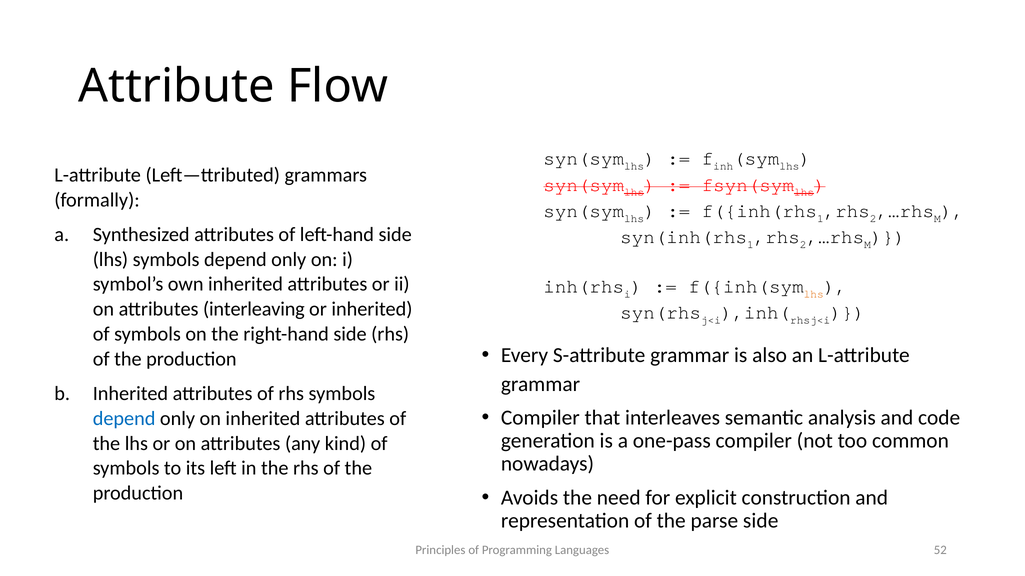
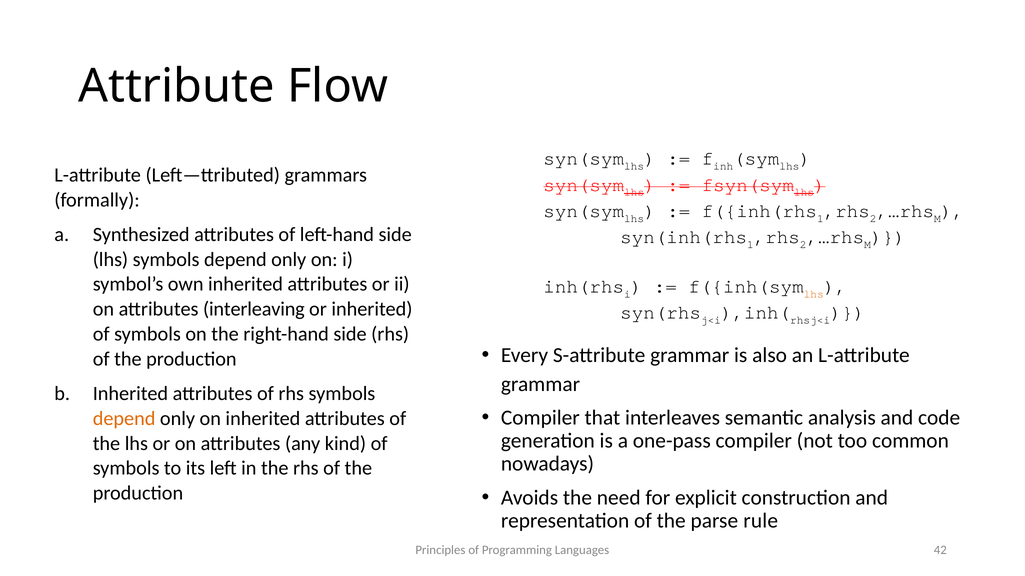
depend at (124, 419) colour: blue -> orange
parse side: side -> rule
52: 52 -> 42
